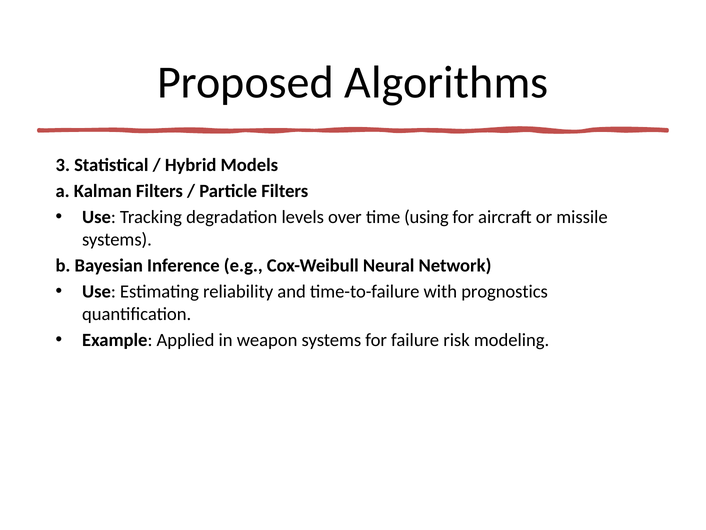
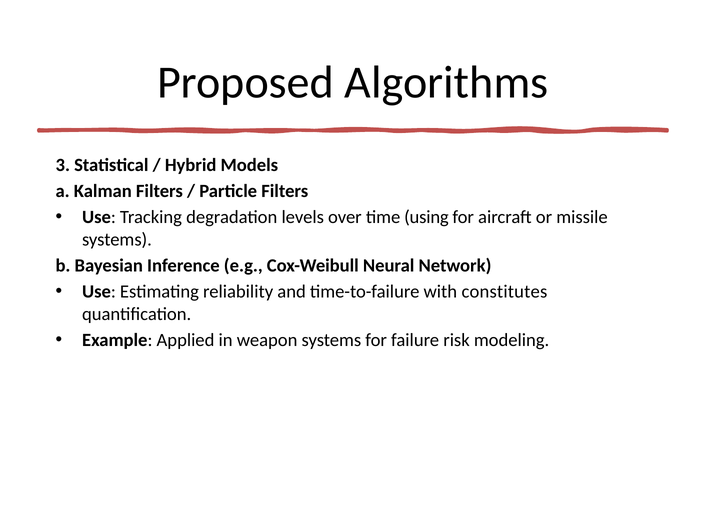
prognostics: prognostics -> constitutes
